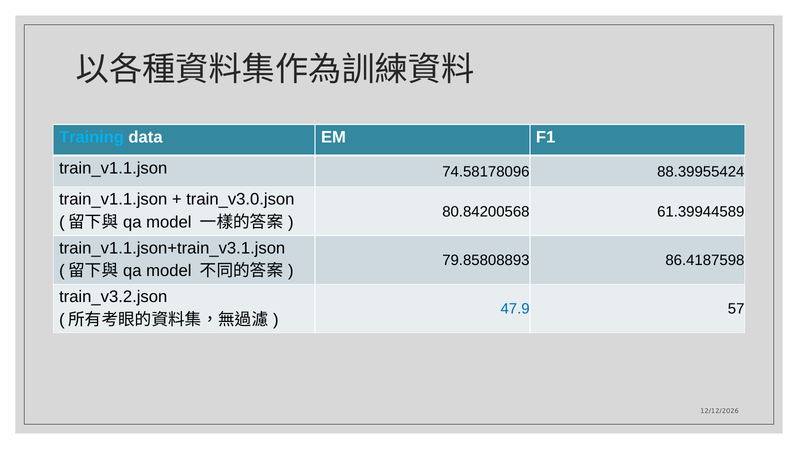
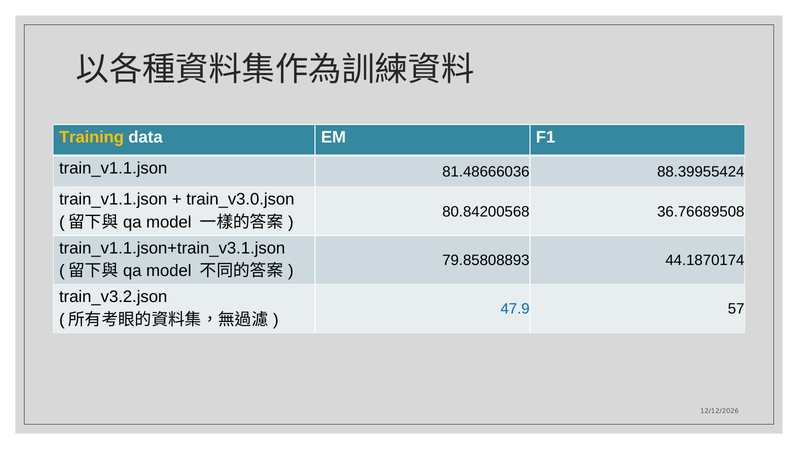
Training colour: light blue -> yellow
74.58178096: 74.58178096 -> 81.48666036
61.39944589: 61.39944589 -> 36.76689508
86.4187598: 86.4187598 -> 44.1870174
